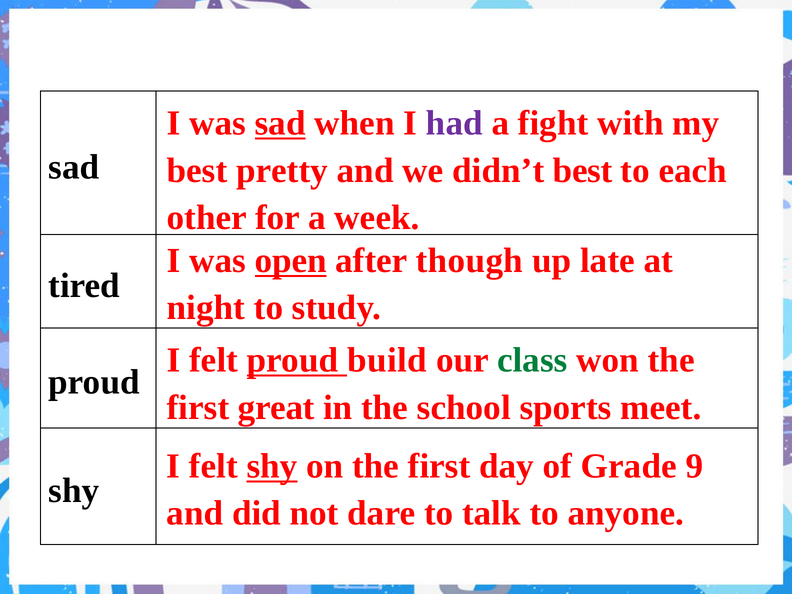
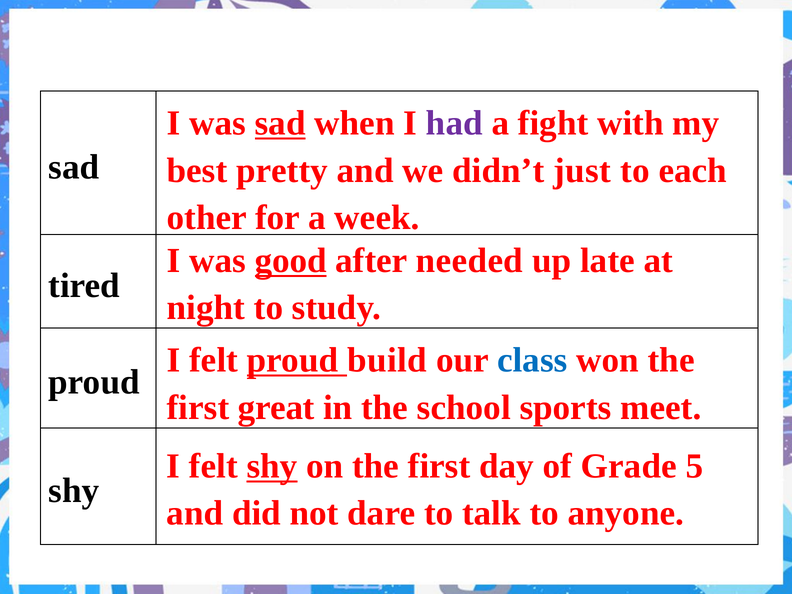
didn’t best: best -> just
open: open -> good
though: though -> needed
class colour: green -> blue
9: 9 -> 5
